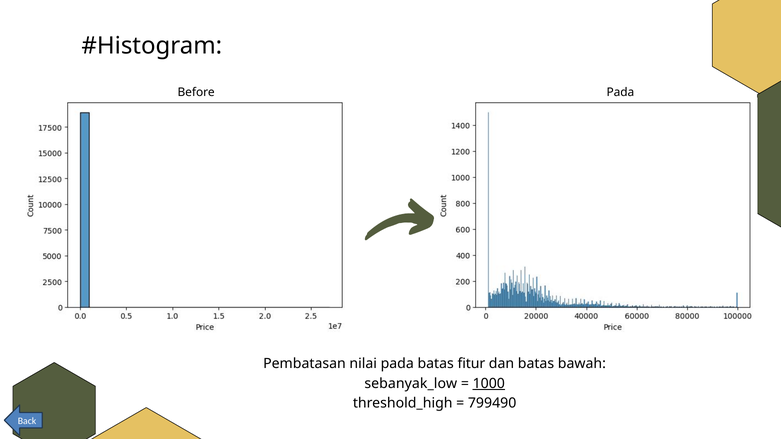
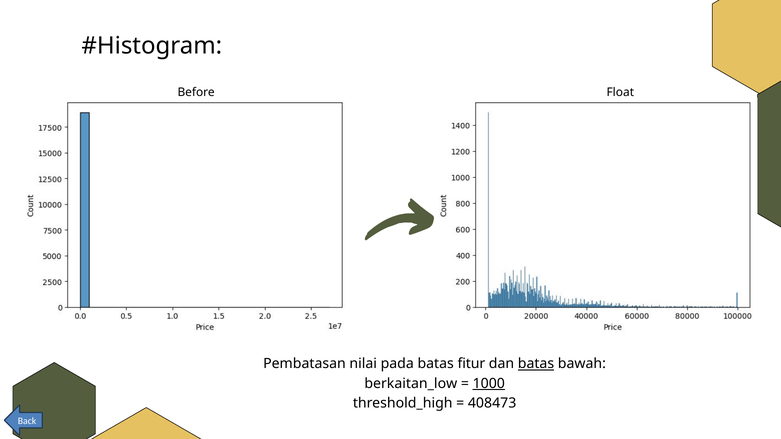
Before Pada: Pada -> Float
batas at (536, 364) underline: none -> present
sebanyak_low: sebanyak_low -> berkaitan_low
799490: 799490 -> 408473
